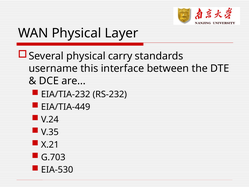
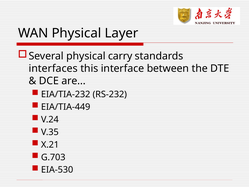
username: username -> interfaces
